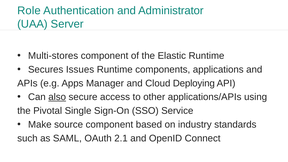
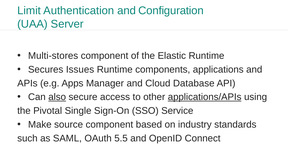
Role: Role -> Limit
Administrator: Administrator -> Configuration
Deploying: Deploying -> Database
applications/APIs underline: none -> present
2.1: 2.1 -> 5.5
